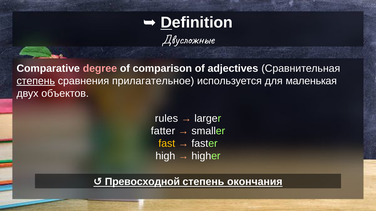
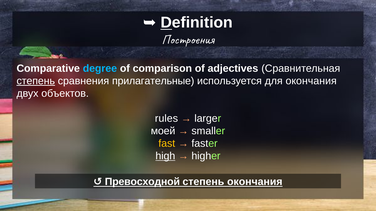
Двусложные: Двусложные -> Построения
degree colour: pink -> light blue
прилагательное: прилагательное -> прилагательные
для маленькая: маленькая -> окончания
fatter: fatter -> моей
high underline: none -> present
